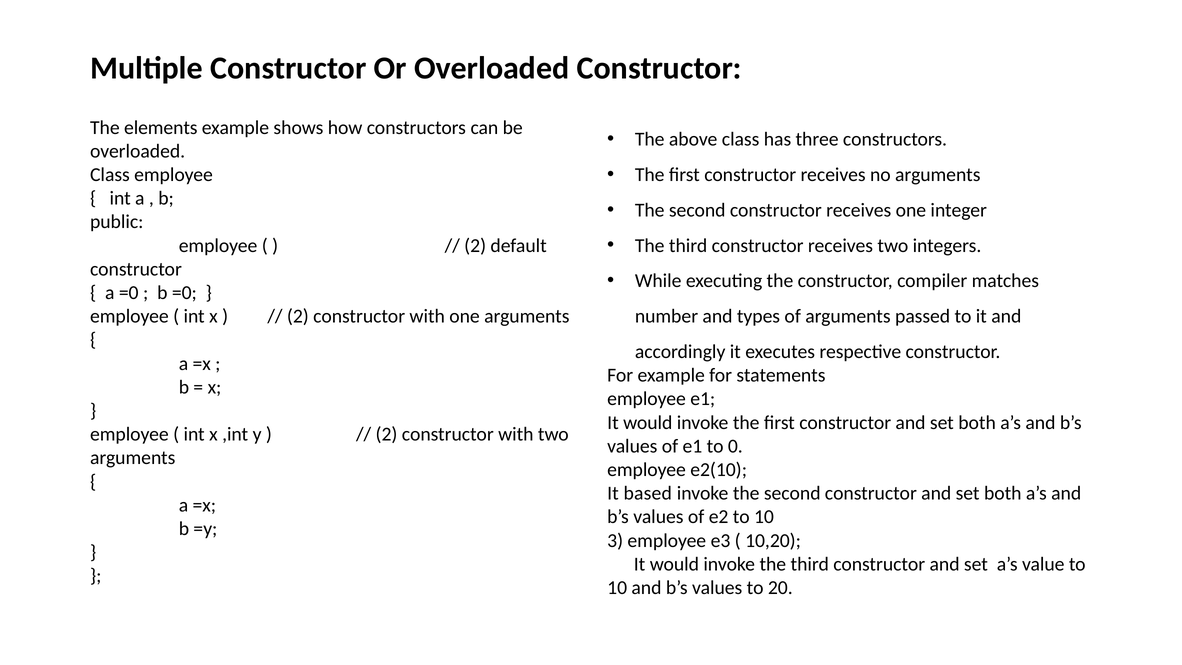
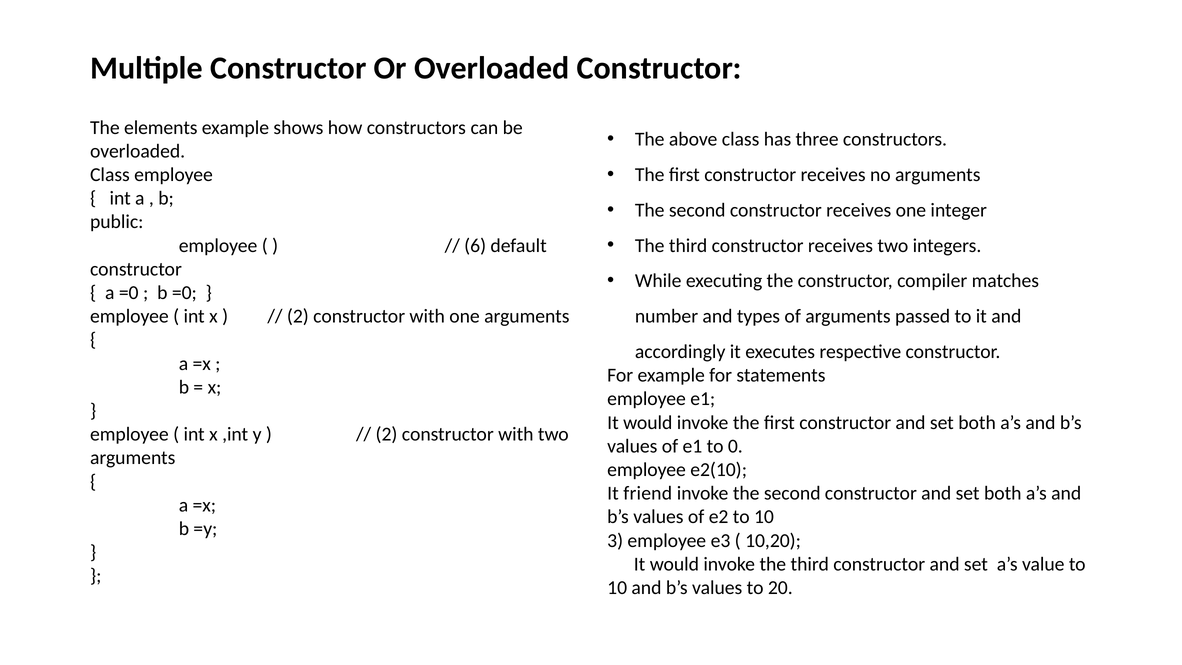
2 at (475, 245): 2 -> 6
based: based -> friend
